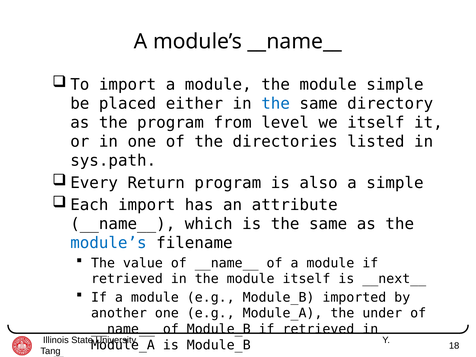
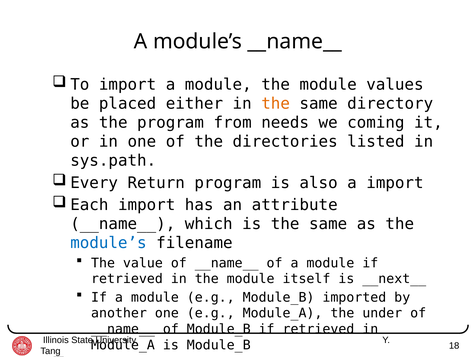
module simple: simple -> values
the at (276, 103) colour: blue -> orange
level: level -> needs
we itself: itself -> coming
a simple: simple -> import
